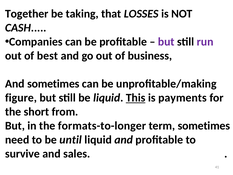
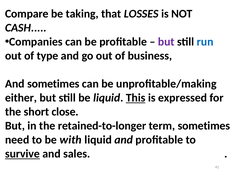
Together: Together -> Compare
run colour: purple -> blue
best: best -> type
figure: figure -> either
payments: payments -> expressed
from: from -> close
formats-to-longer: formats-to-longer -> retained-to-longer
until: until -> with
survive underline: none -> present
